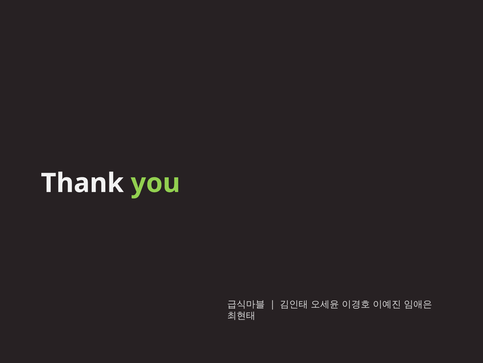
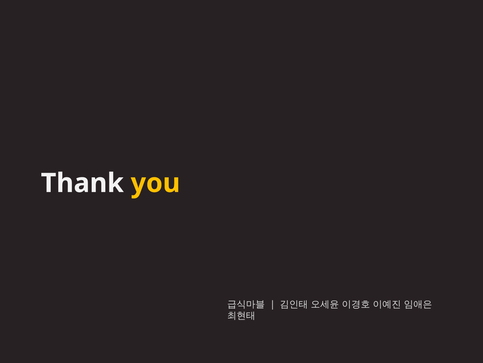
you colour: light green -> yellow
